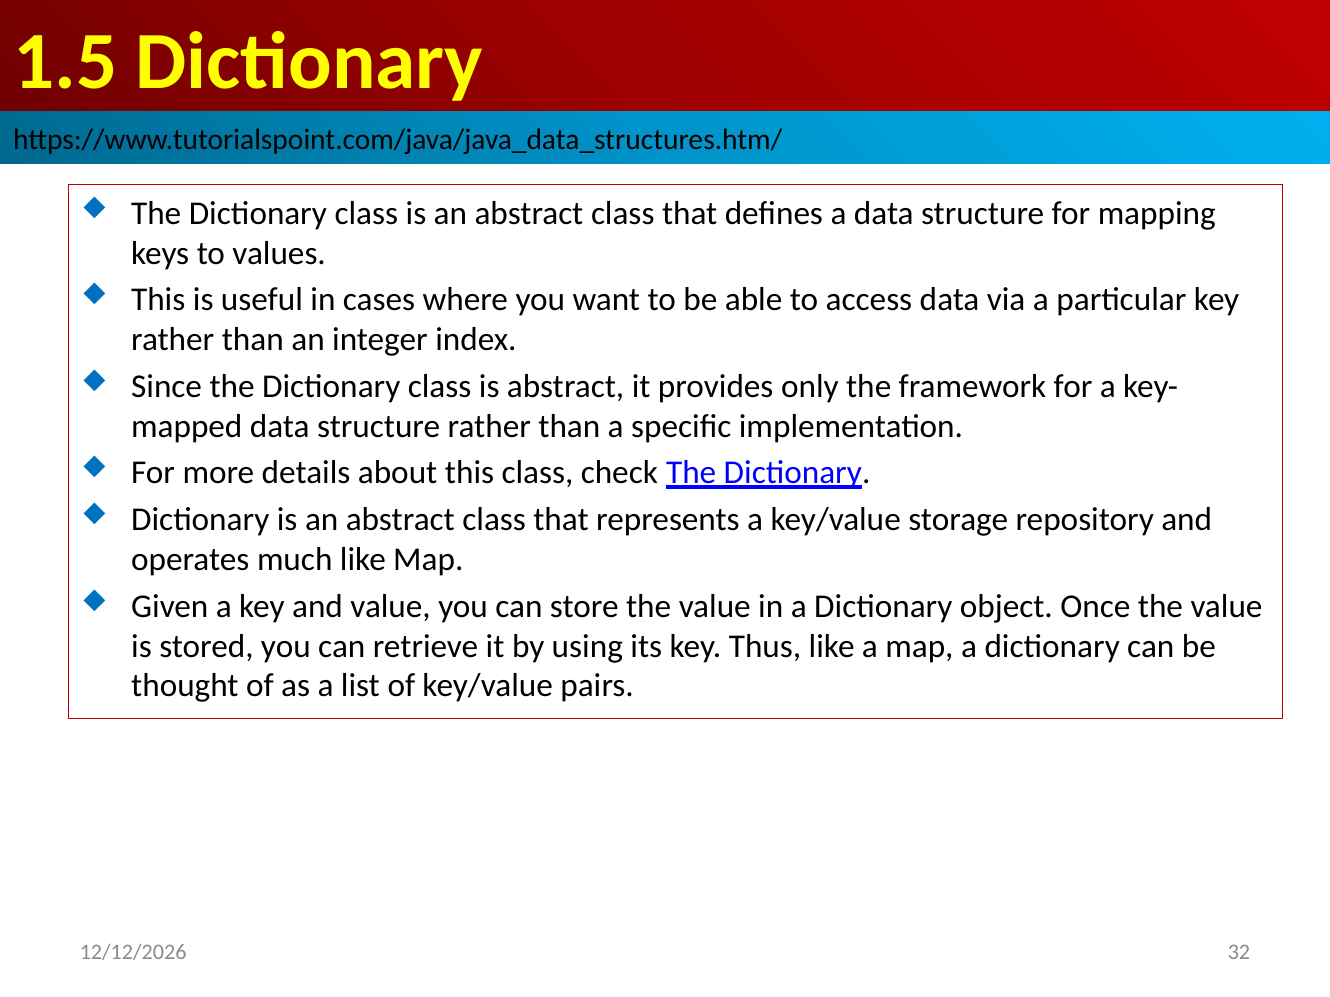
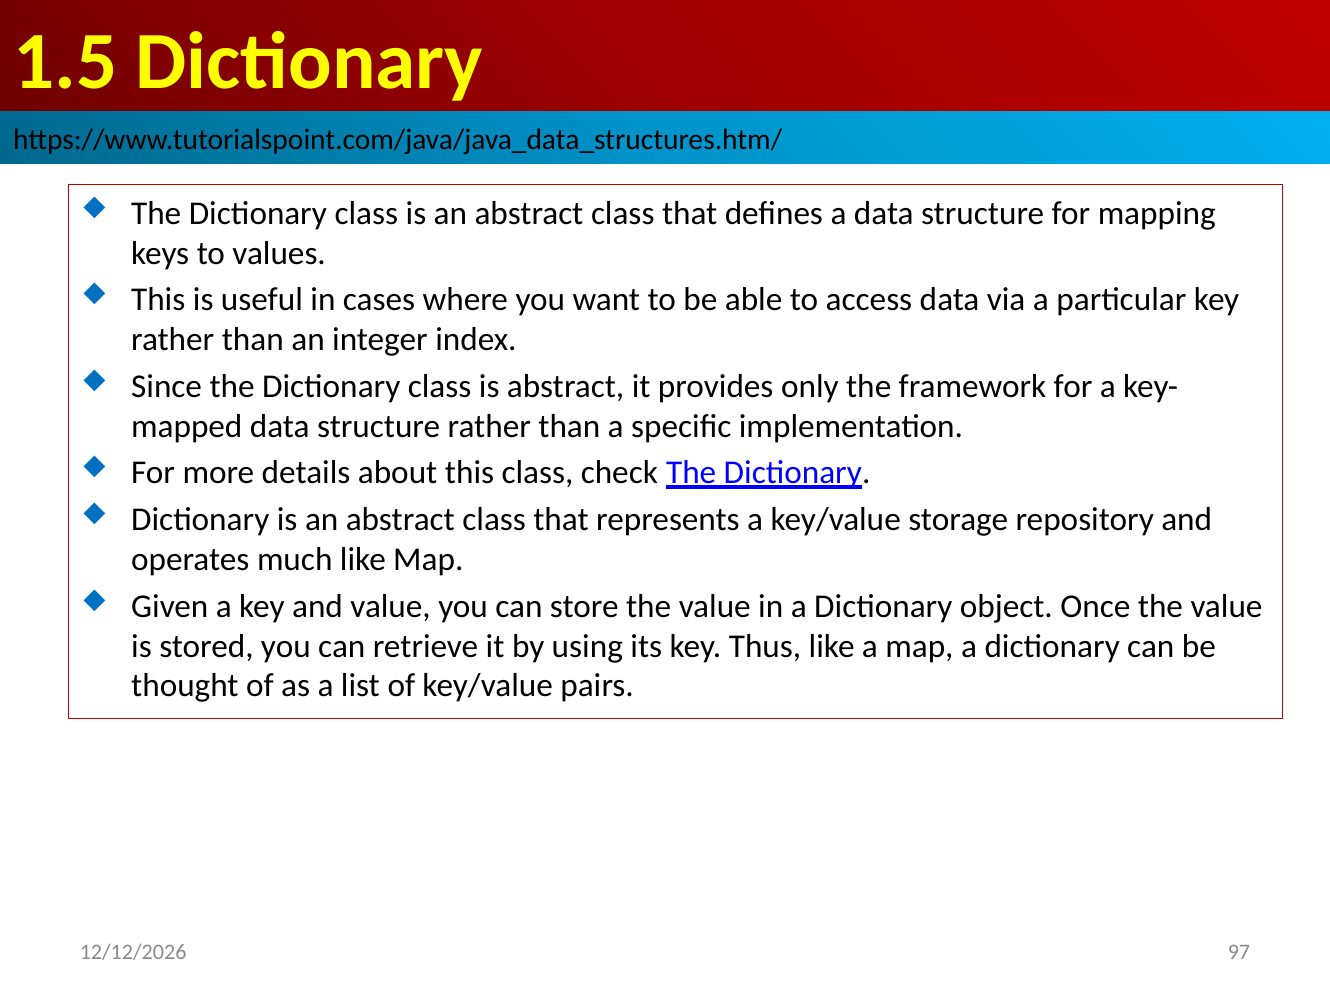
32: 32 -> 97
